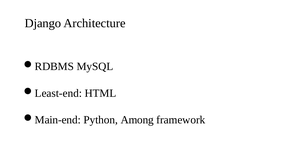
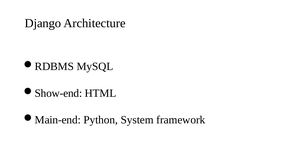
Least-end: Least-end -> Show-end
Among: Among -> System
